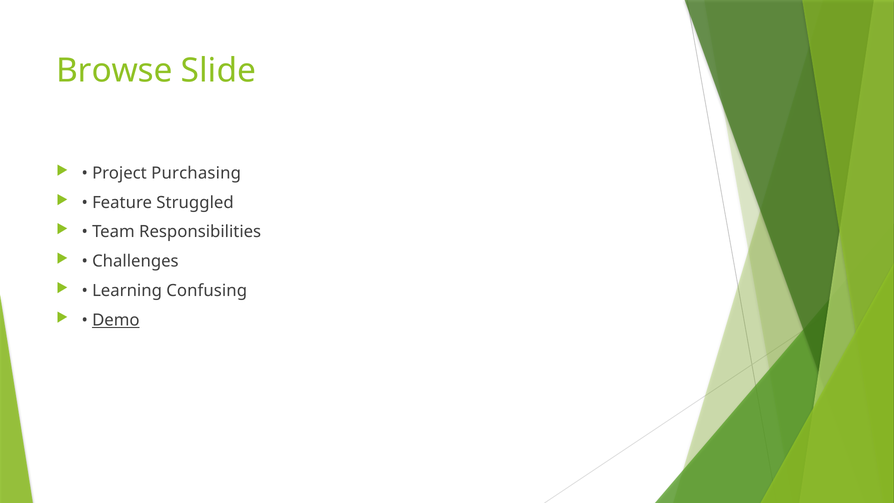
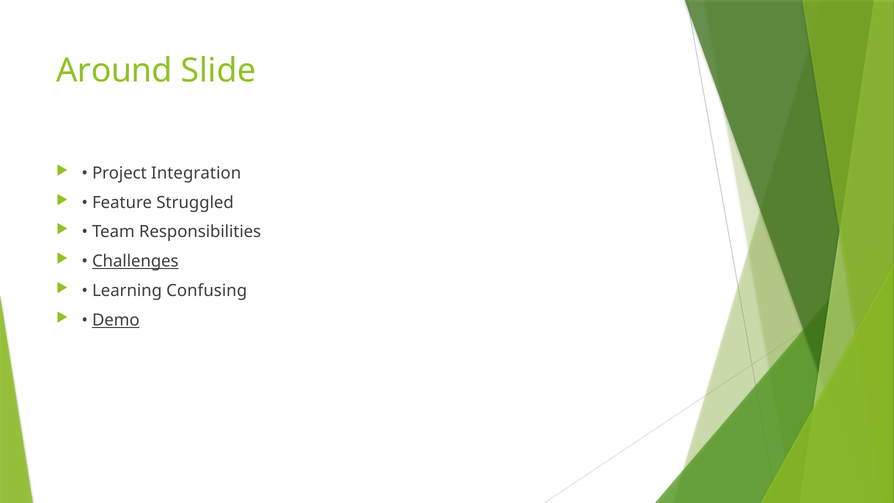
Browse: Browse -> Around
Purchasing: Purchasing -> Integration
Challenges underline: none -> present
